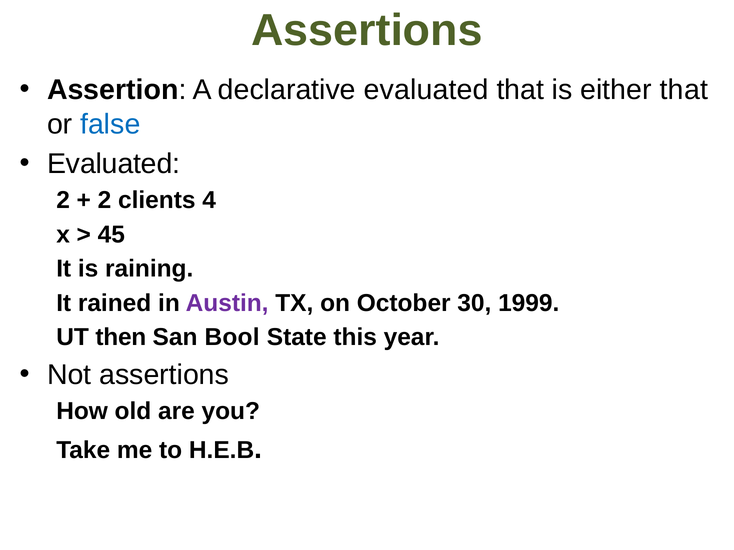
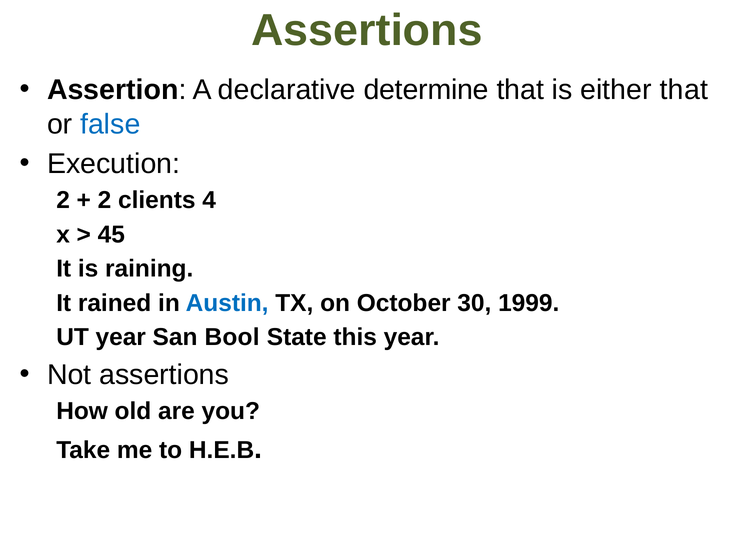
declarative evaluated: evaluated -> determine
Evaluated at (114, 164): Evaluated -> Execution
Austin colour: purple -> blue
UT then: then -> year
